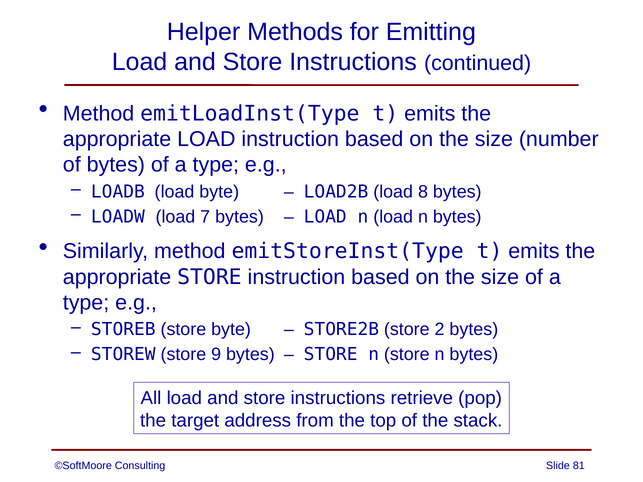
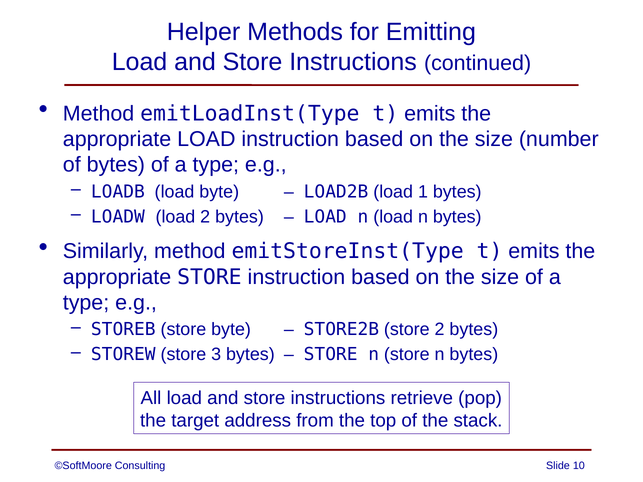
8: 8 -> 1
load 7: 7 -> 2
9: 9 -> 3
81: 81 -> 10
